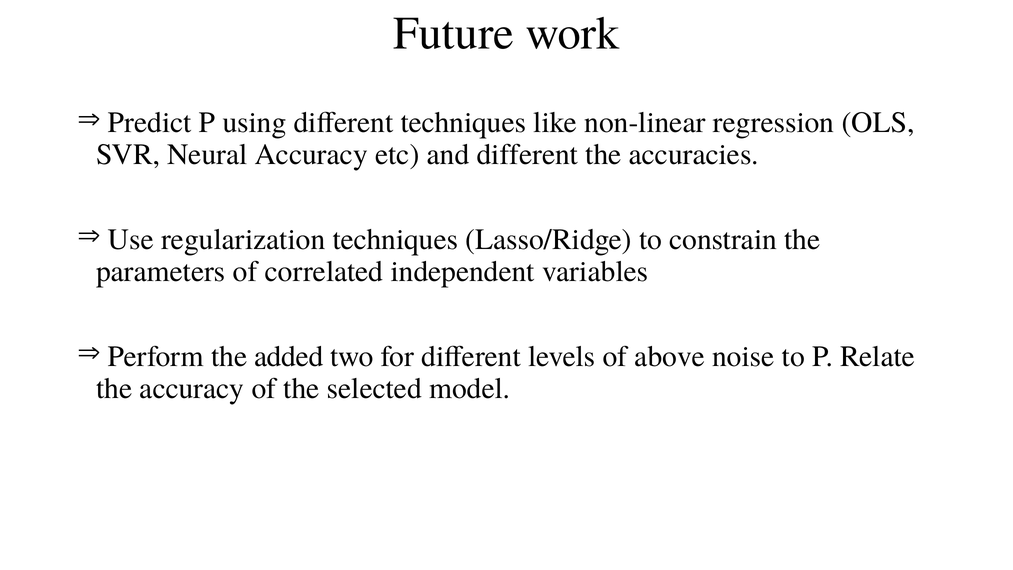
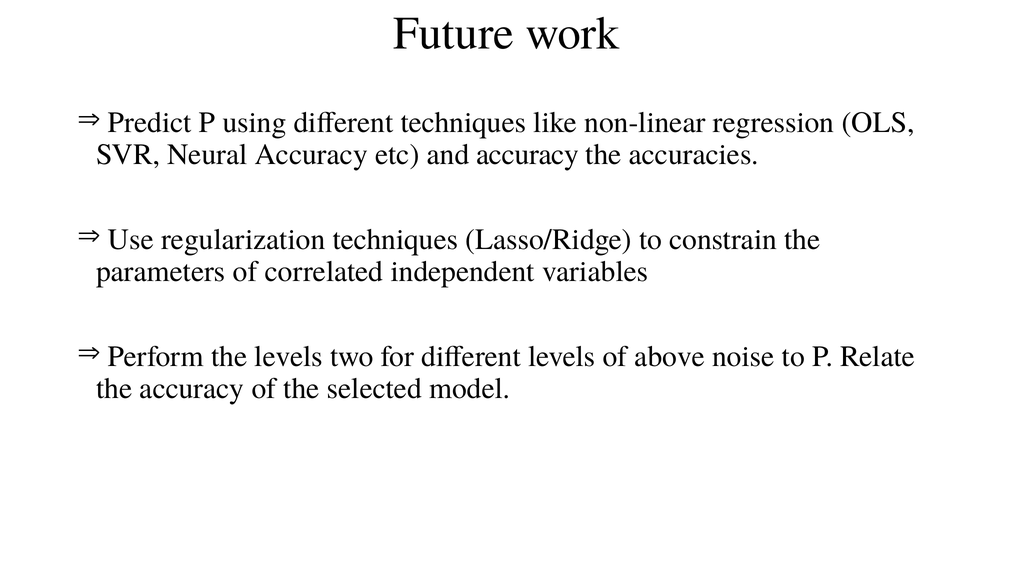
and different: different -> accuracy
the added: added -> levels
